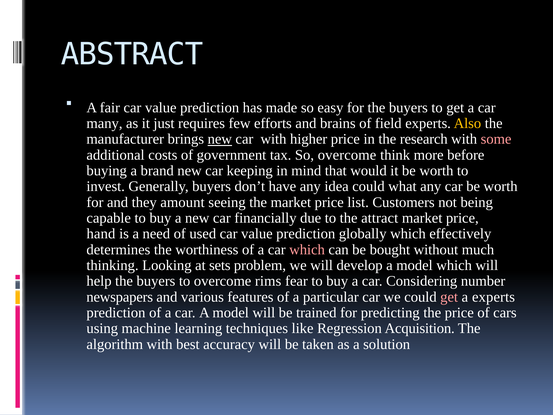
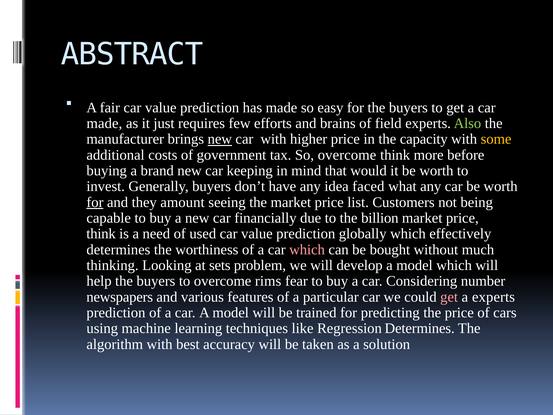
many at (104, 123): many -> made
Also colour: yellow -> light green
research: research -> capacity
some colour: pink -> yellow
idea could: could -> faced
for at (95, 202) underline: none -> present
attract: attract -> billion
hand at (101, 234): hand -> think
Regression Acquisition: Acquisition -> Determines
